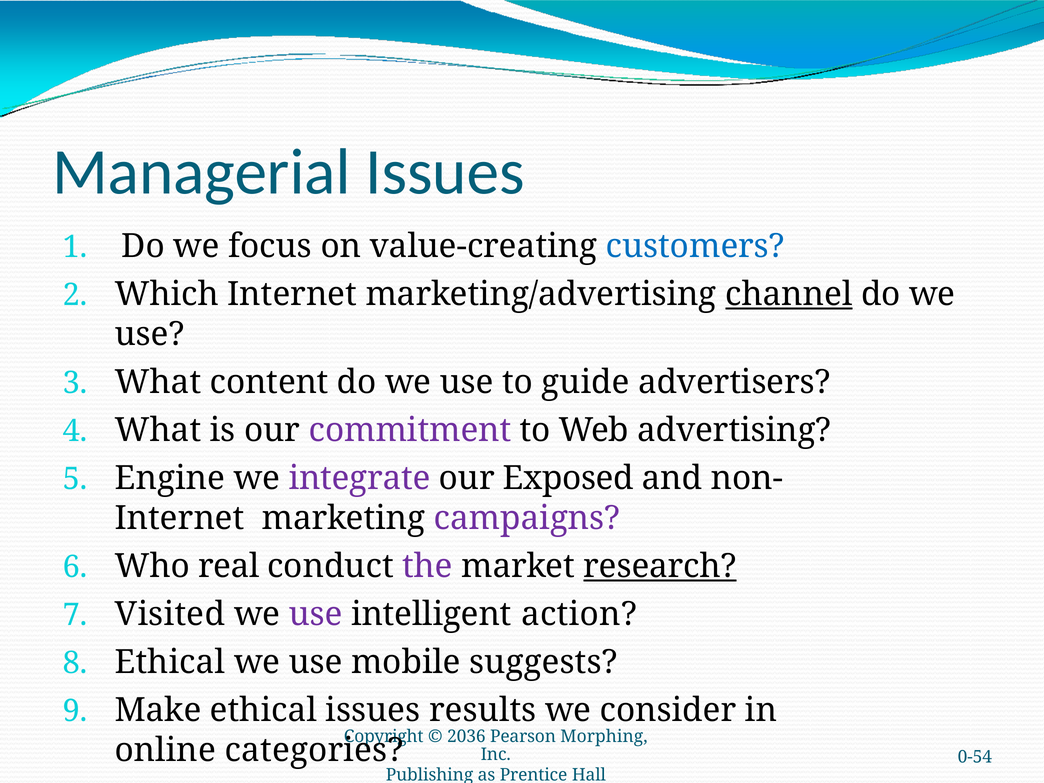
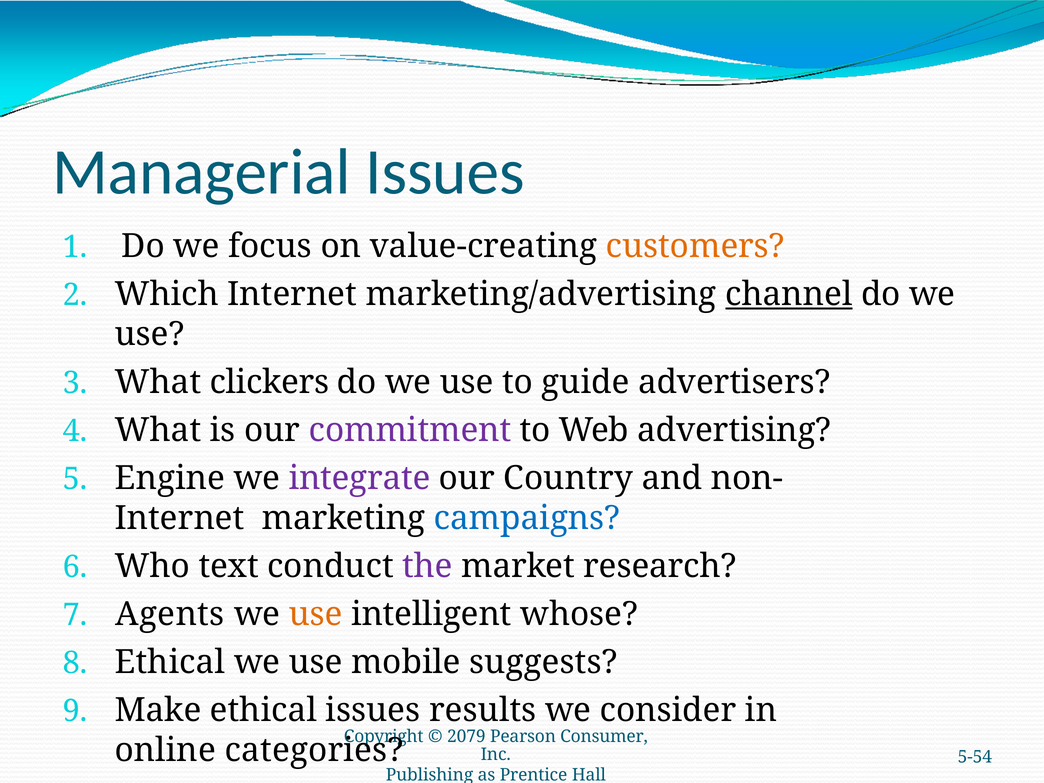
customers colour: blue -> orange
content: content -> clickers
Exposed: Exposed -> Country
campaigns colour: purple -> blue
real: real -> text
research underline: present -> none
Visited: Visited -> Agents
use at (316, 614) colour: purple -> orange
action: action -> whose
2036: 2036 -> 2079
Morphing: Morphing -> Consumer
0-54: 0-54 -> 5-54
